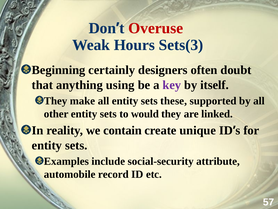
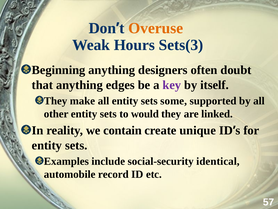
Overuse colour: red -> orange
Beginning certainly: certainly -> anything
using: using -> edges
these: these -> some
attribute: attribute -> identical
